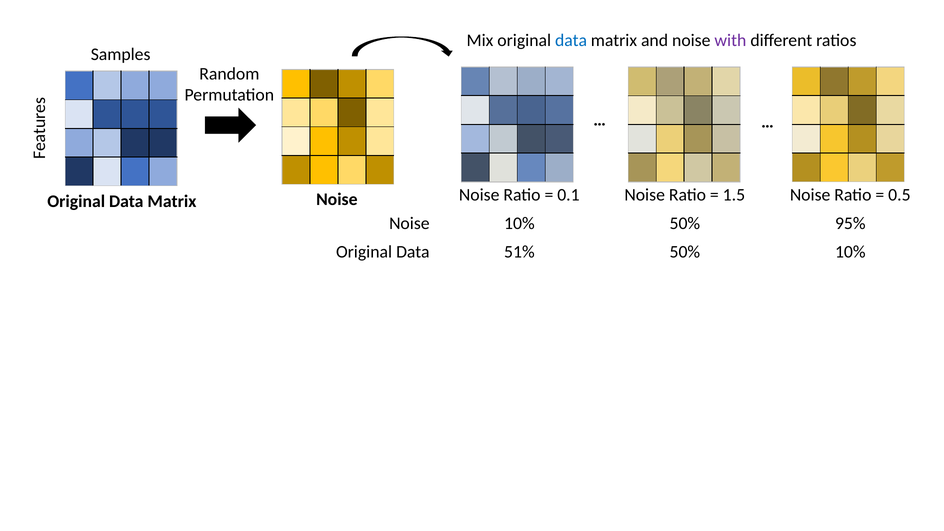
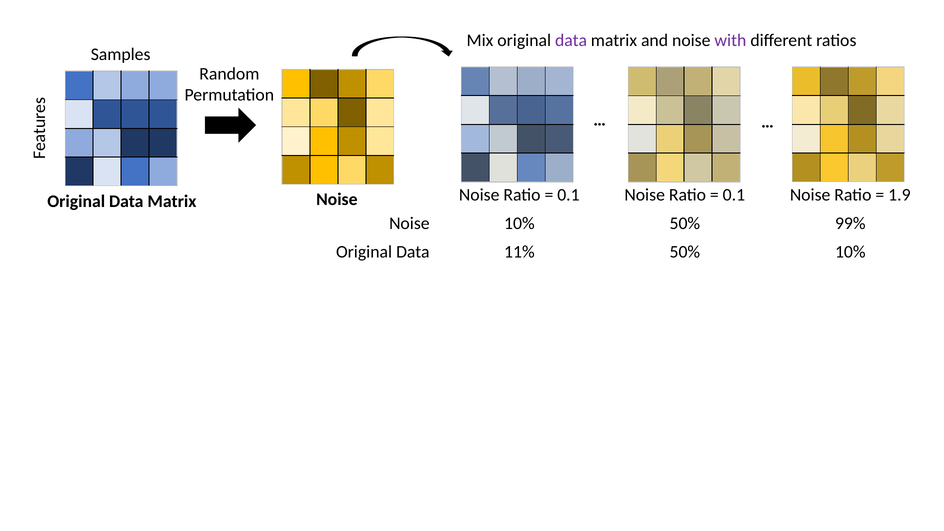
data at (571, 41) colour: blue -> purple
1.5 at (734, 195): 1.5 -> 0.1
0.5: 0.5 -> 1.9
95%: 95% -> 99%
51%: 51% -> 11%
